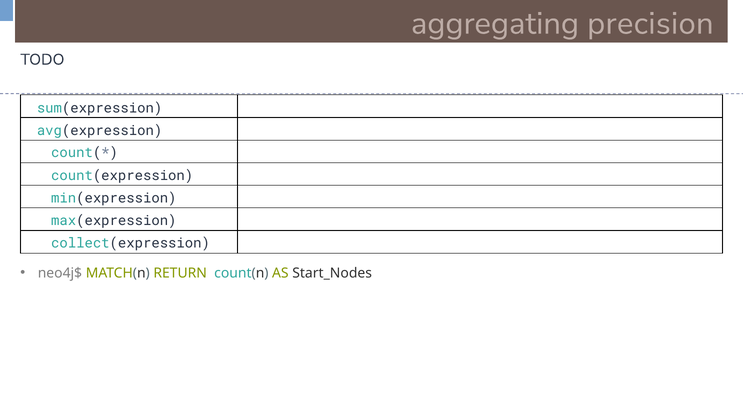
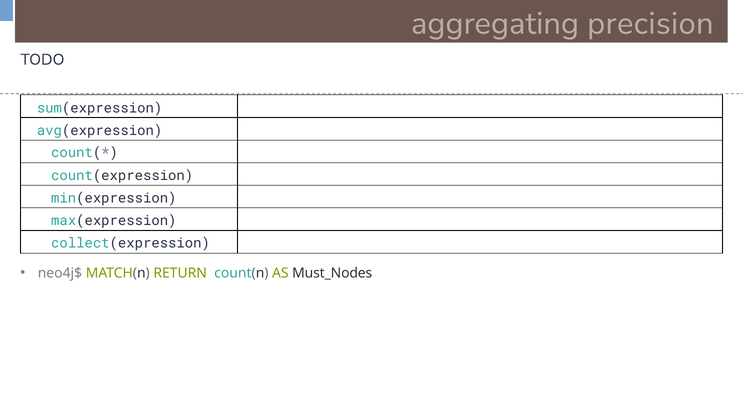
Start_Nodes: Start_Nodes -> Must_Nodes
